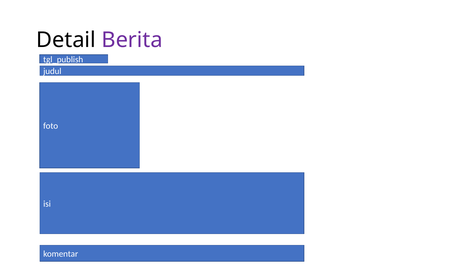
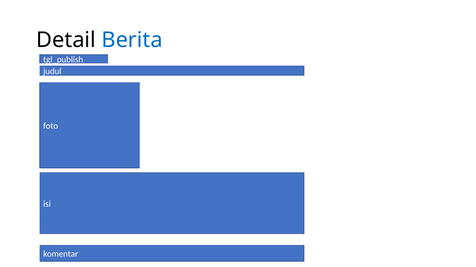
Berita colour: purple -> blue
